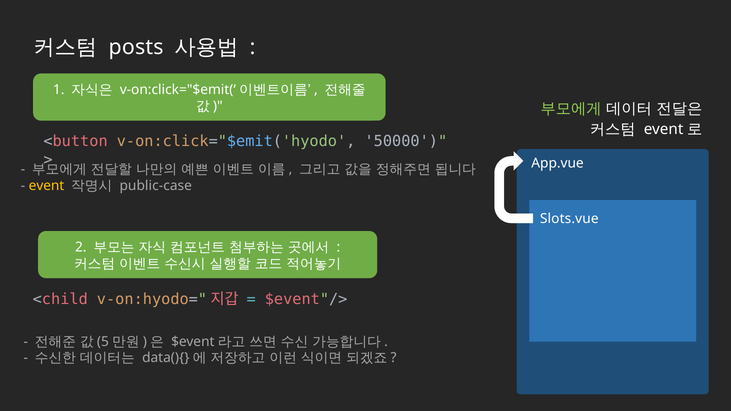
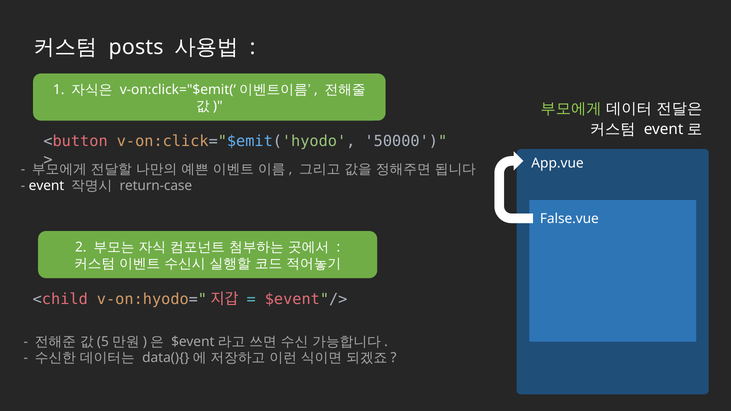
event colour: yellow -> white
public-case: public-case -> return-case
Slots.vue: Slots.vue -> False.vue
